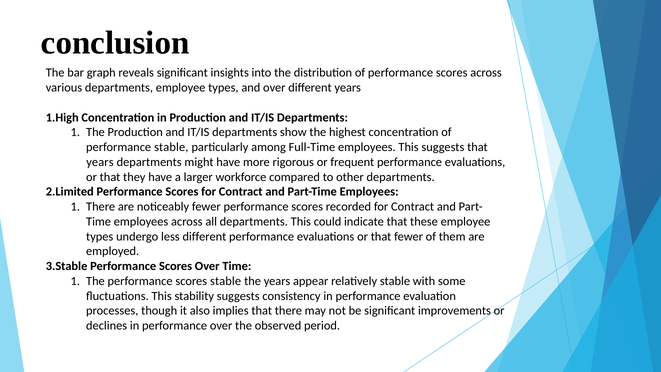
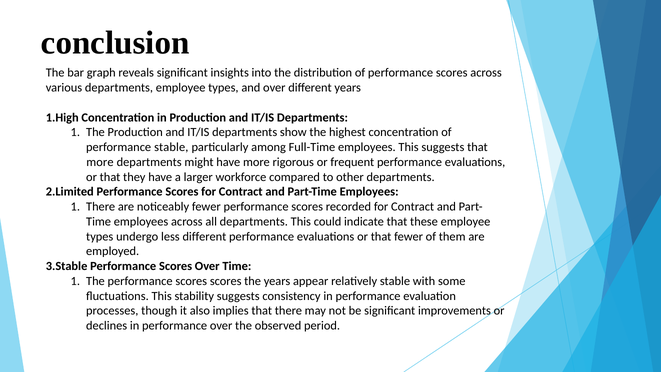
years at (100, 162): years -> more
scores stable: stable -> scores
